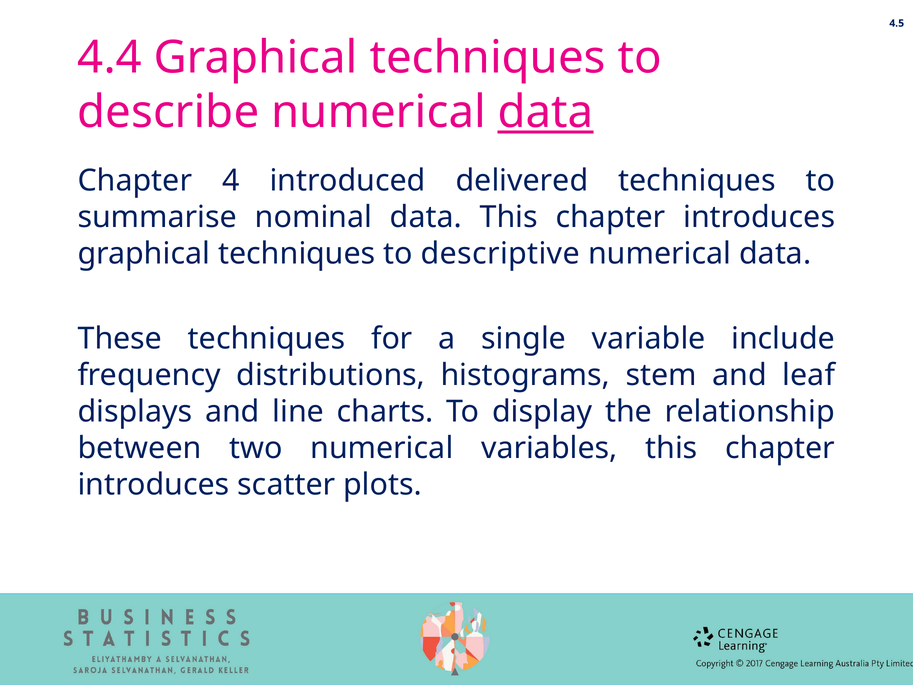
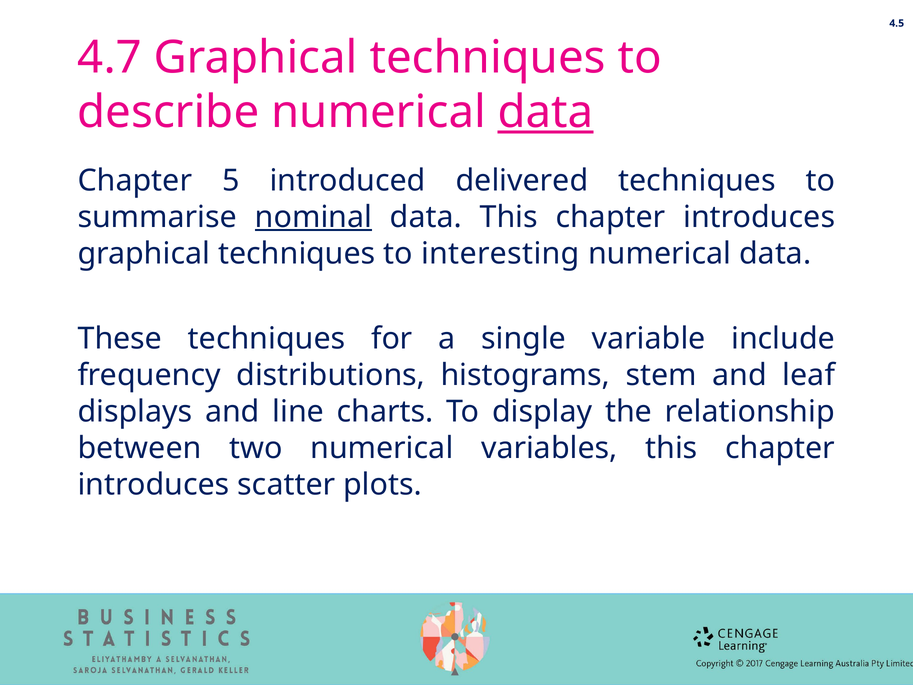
4.4: 4.4 -> 4.7
4: 4 -> 5
nominal underline: none -> present
descriptive: descriptive -> interesting
